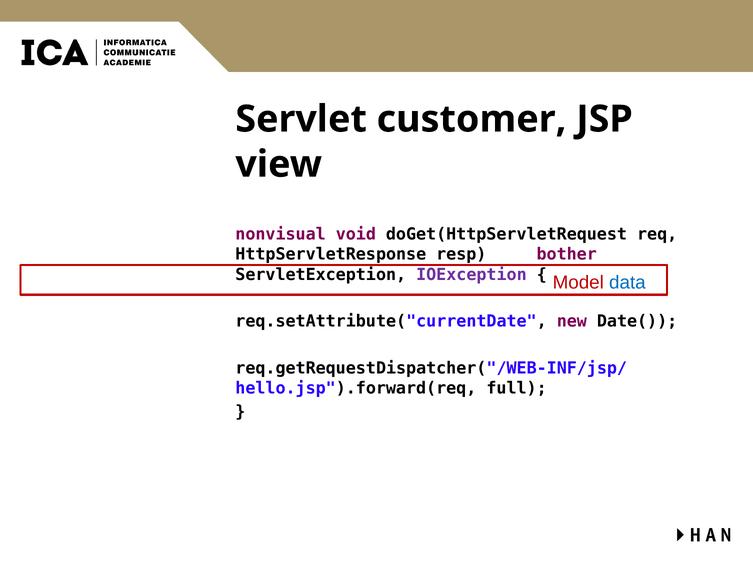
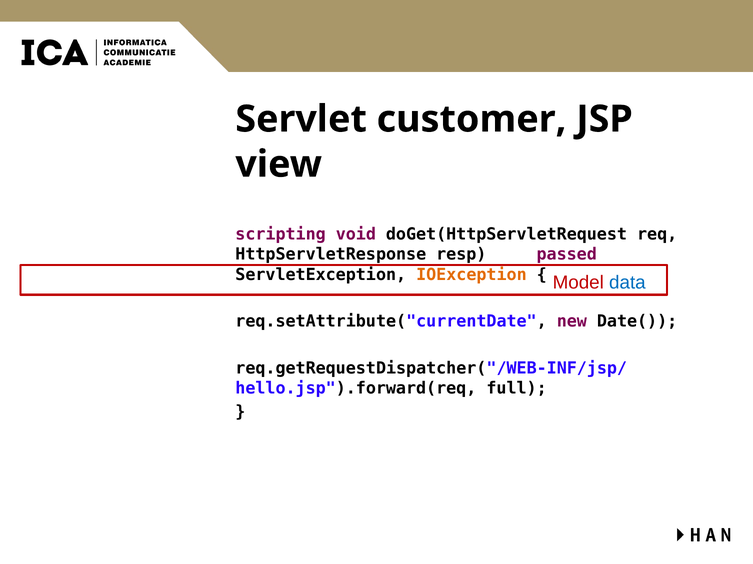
nonvisual: nonvisual -> scripting
bother: bother -> passed
IOException colour: purple -> orange
